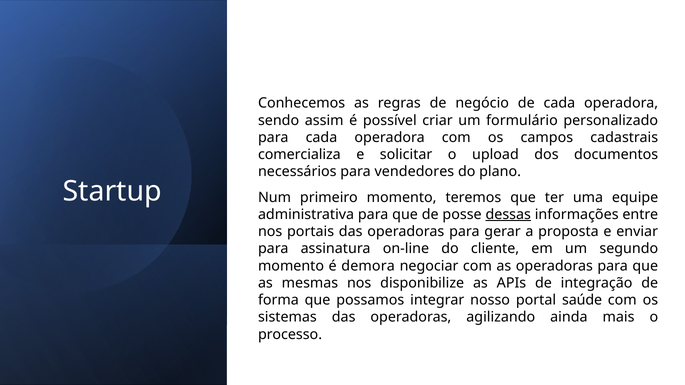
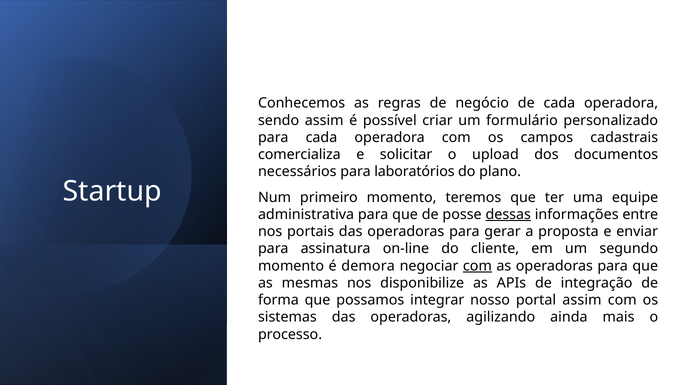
vendedores: vendedores -> laboratórios
com at (477, 266) underline: none -> present
portal saúde: saúde -> assim
